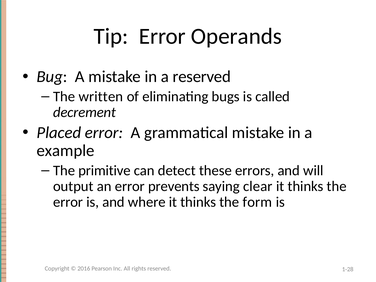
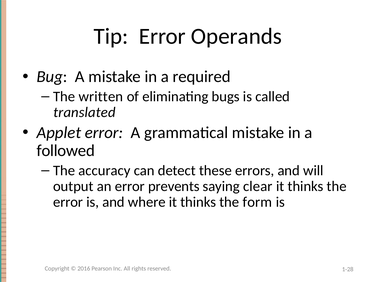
a reserved: reserved -> required
decrement: decrement -> translated
Placed: Placed -> Applet
example: example -> followed
primitive: primitive -> accuracy
